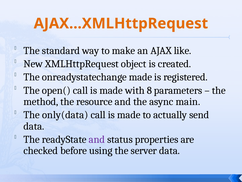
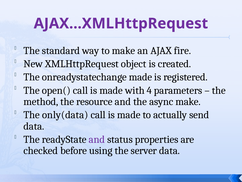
AJAX…XMLHttpRequest colour: orange -> purple
like: like -> fire
8: 8 -> 4
async main: main -> make
